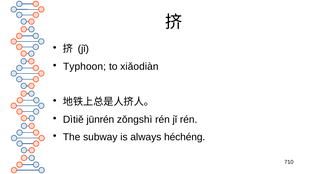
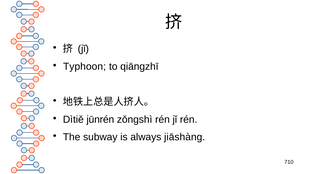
xiǎodiàn: xiǎodiàn -> qiāngzhī
héchéng: héchéng -> jiāshàng
